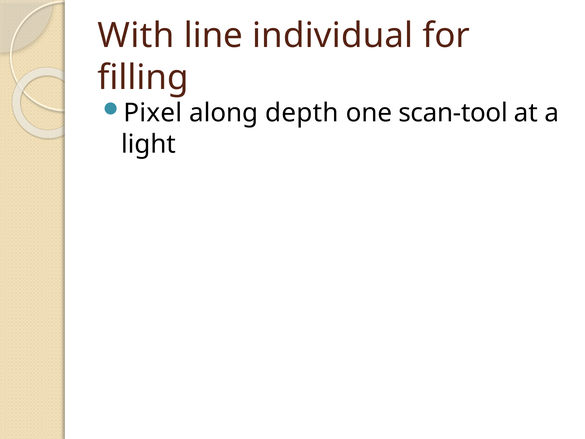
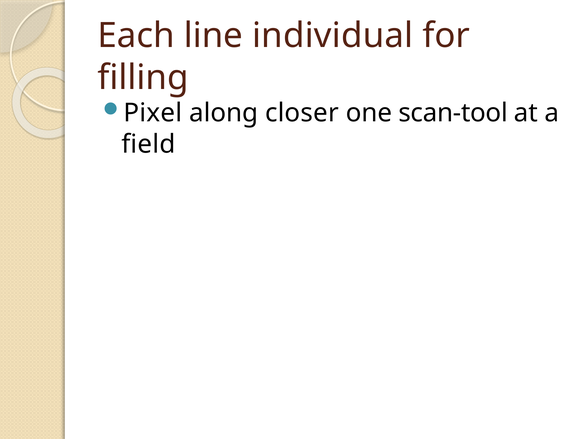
With: With -> Each
depth: depth -> closer
light: light -> field
